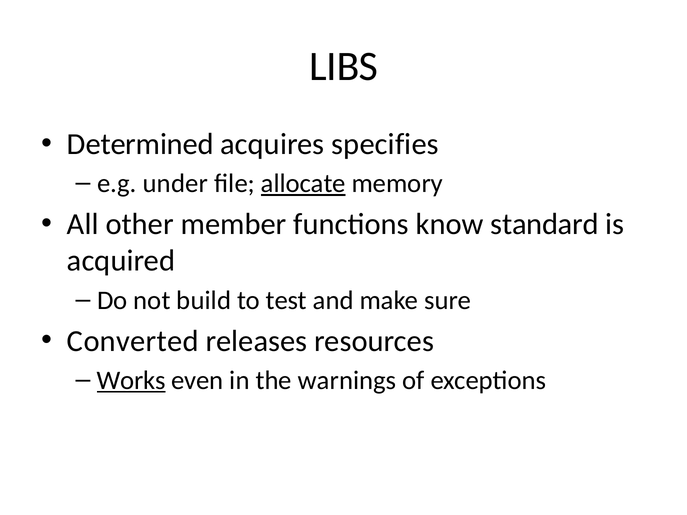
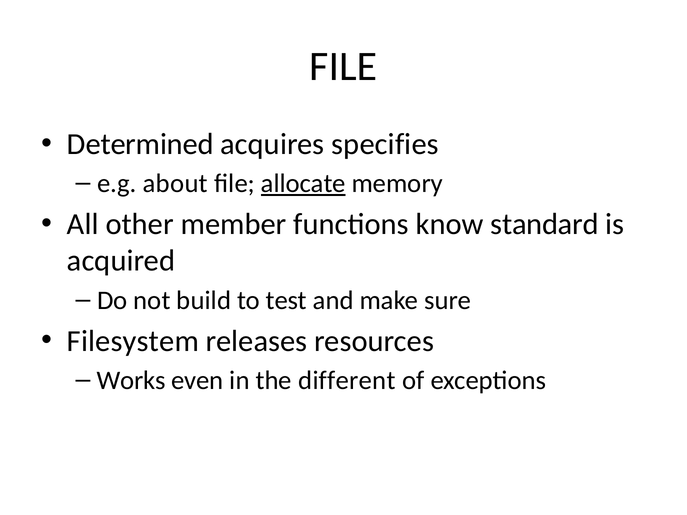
LIBS at (344, 67): LIBS -> FILE
under: under -> about
Converted: Converted -> Filesystem
Works underline: present -> none
warnings: warnings -> different
